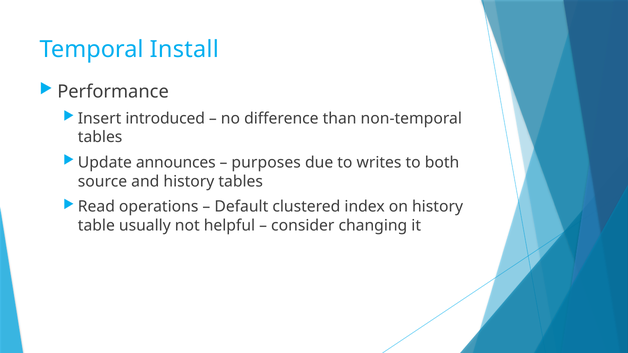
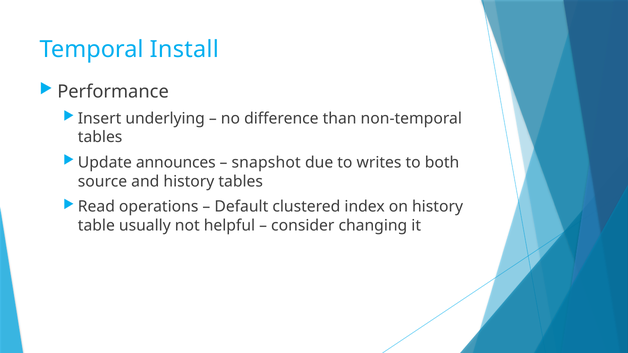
introduced: introduced -> underlying
purposes: purposes -> snapshot
